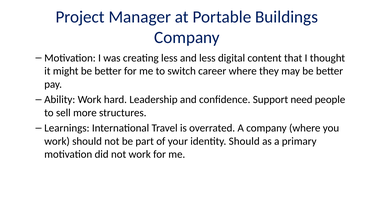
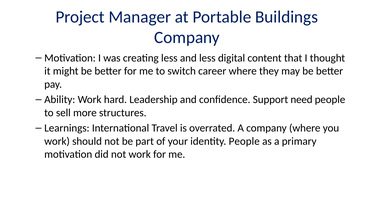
identity Should: Should -> People
